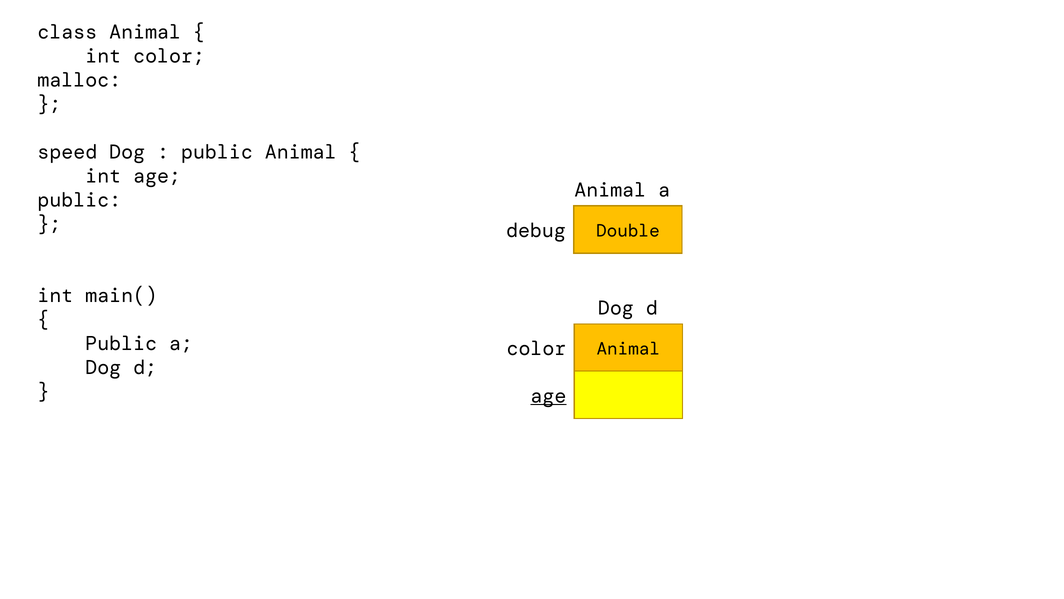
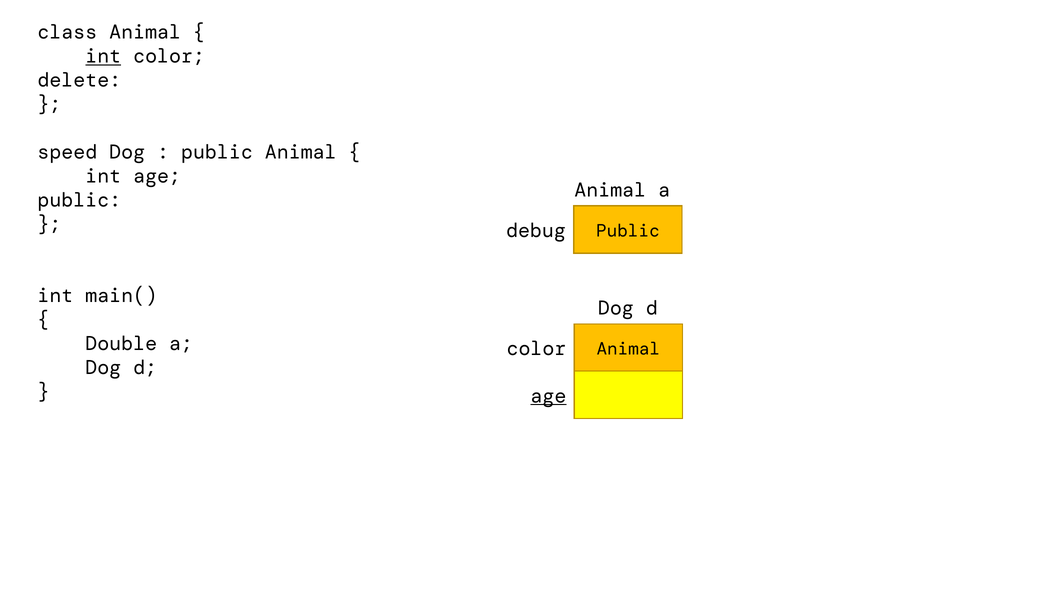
int at (103, 56) underline: none -> present
malloc: malloc -> delete
Double at (628, 231): Double -> Public
Public at (121, 343): Public -> Double
